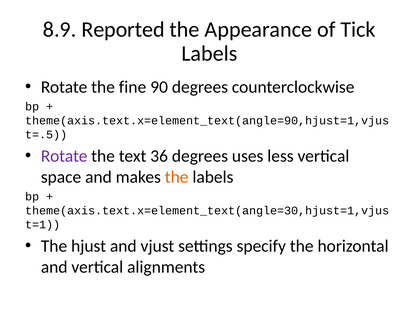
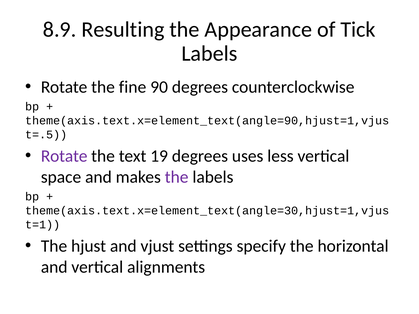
Reported: Reported -> Resulting
36: 36 -> 19
the at (177, 177) colour: orange -> purple
